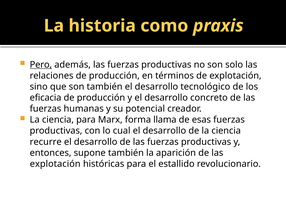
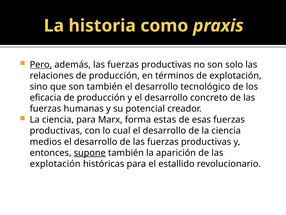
llama: llama -> estas
recurre: recurre -> medios
supone underline: none -> present
